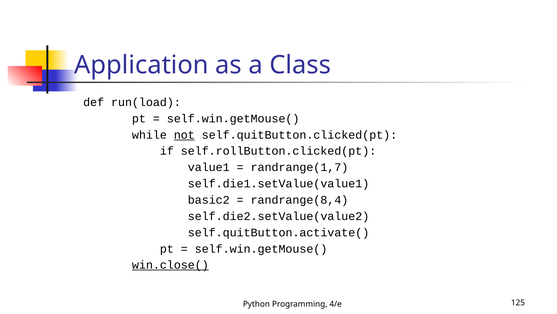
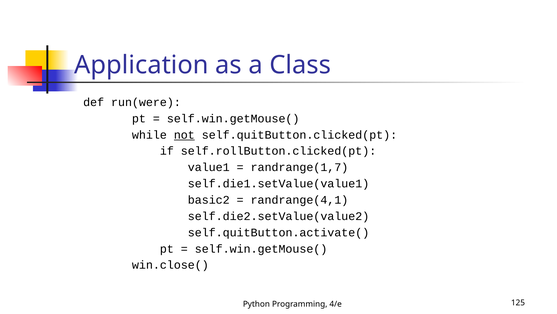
run(load: run(load -> run(were
randrange(8,4: randrange(8,4 -> randrange(4,1
win.close( underline: present -> none
